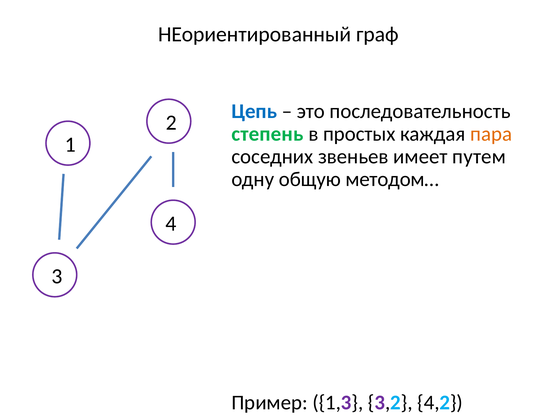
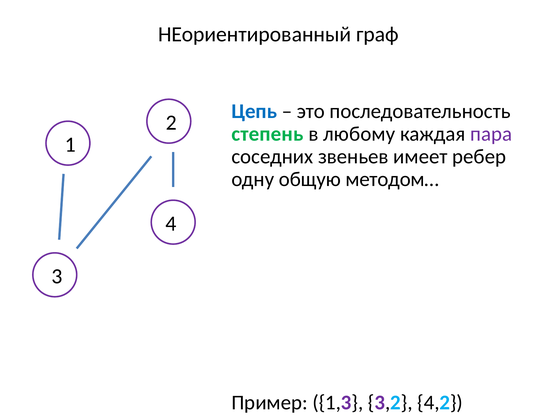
простых: простых -> любому
пара colour: orange -> purple
путем: путем -> ребер
